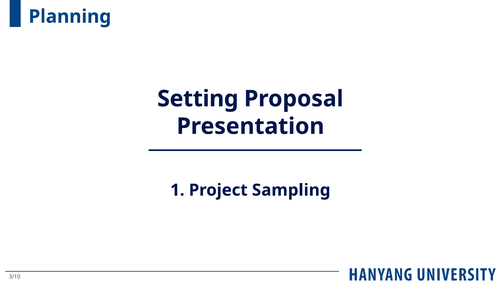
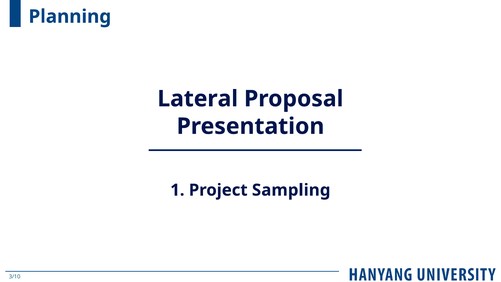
Setting: Setting -> Lateral
